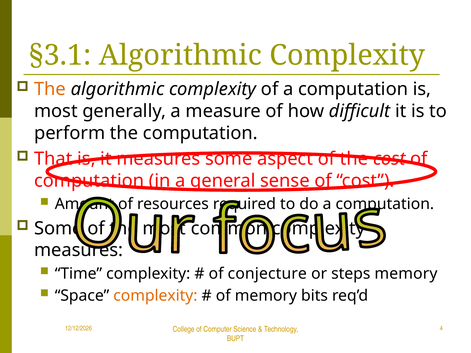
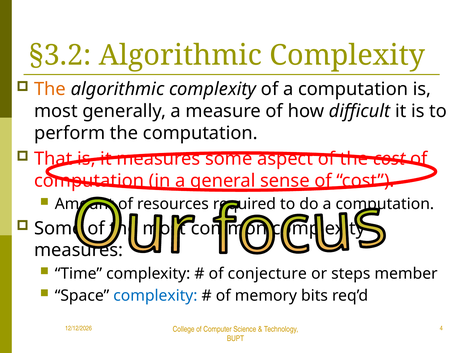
§3.1: §3.1 -> §3.2
steps memory: memory -> member
complexity at (155, 296) colour: orange -> blue
